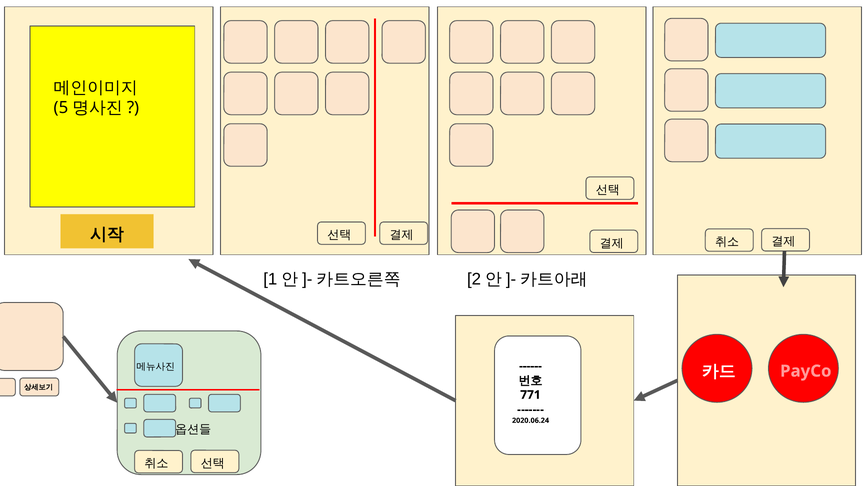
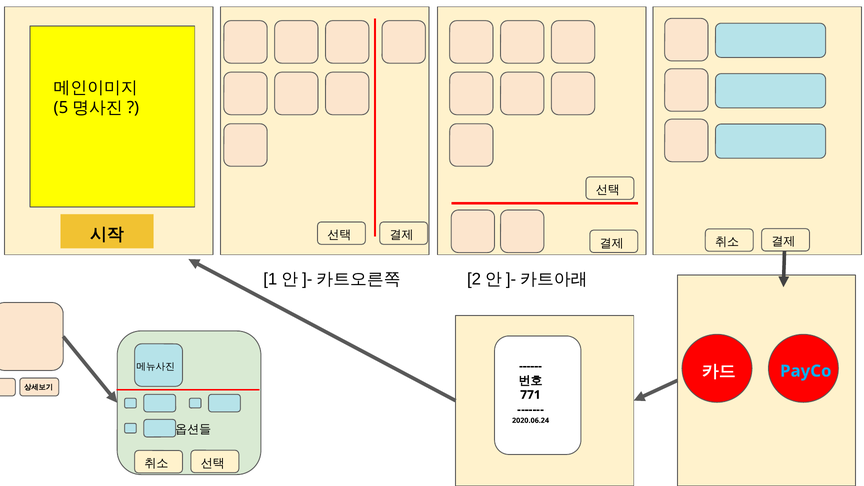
PayCo colour: pink -> light blue
